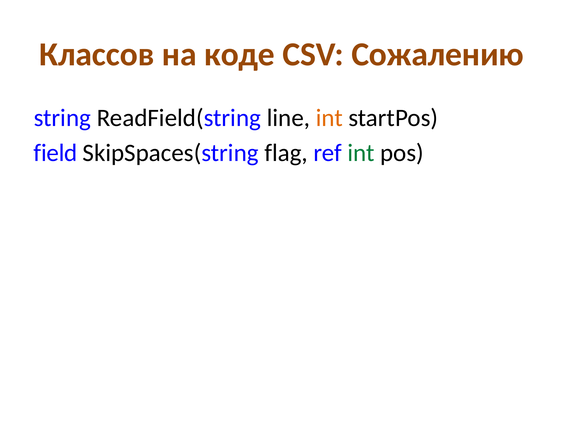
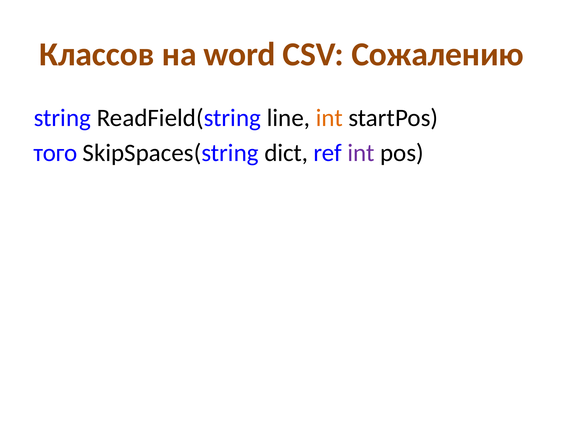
коде: коде -> word
field: field -> того
flag: flag -> dict
int at (361, 153) colour: green -> purple
